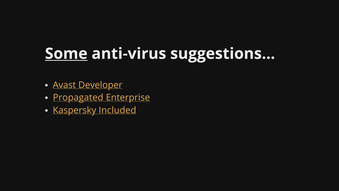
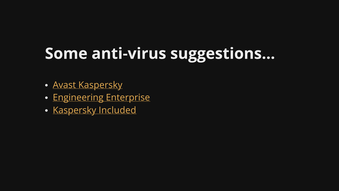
Some underline: present -> none
Avast Developer: Developer -> Kaspersky
Propagated: Propagated -> Engineering
